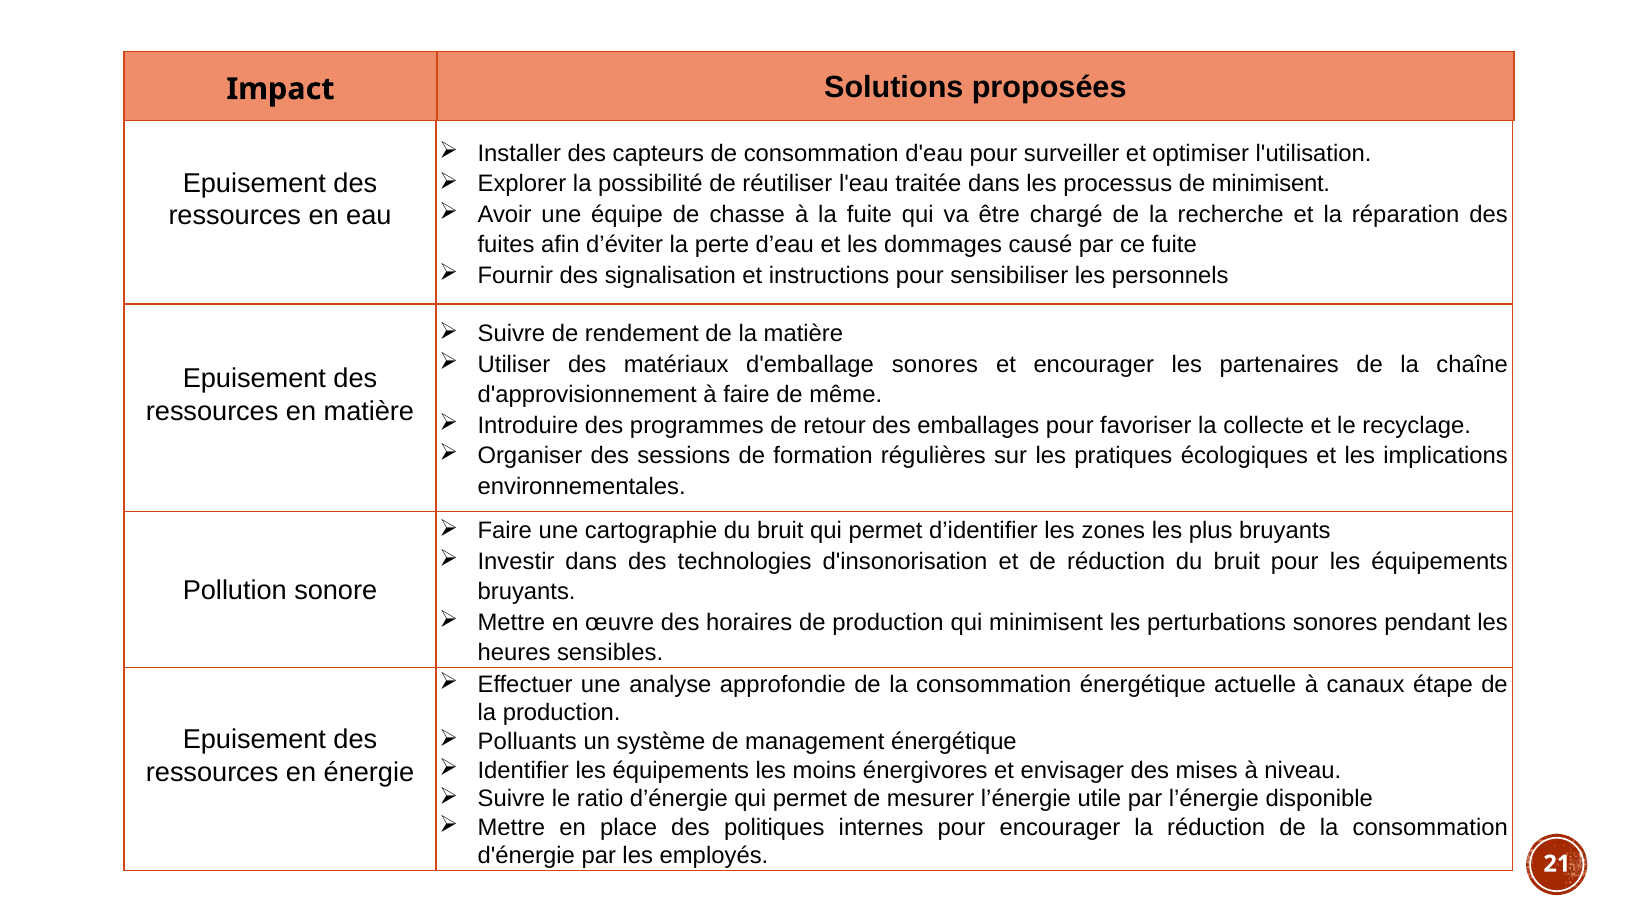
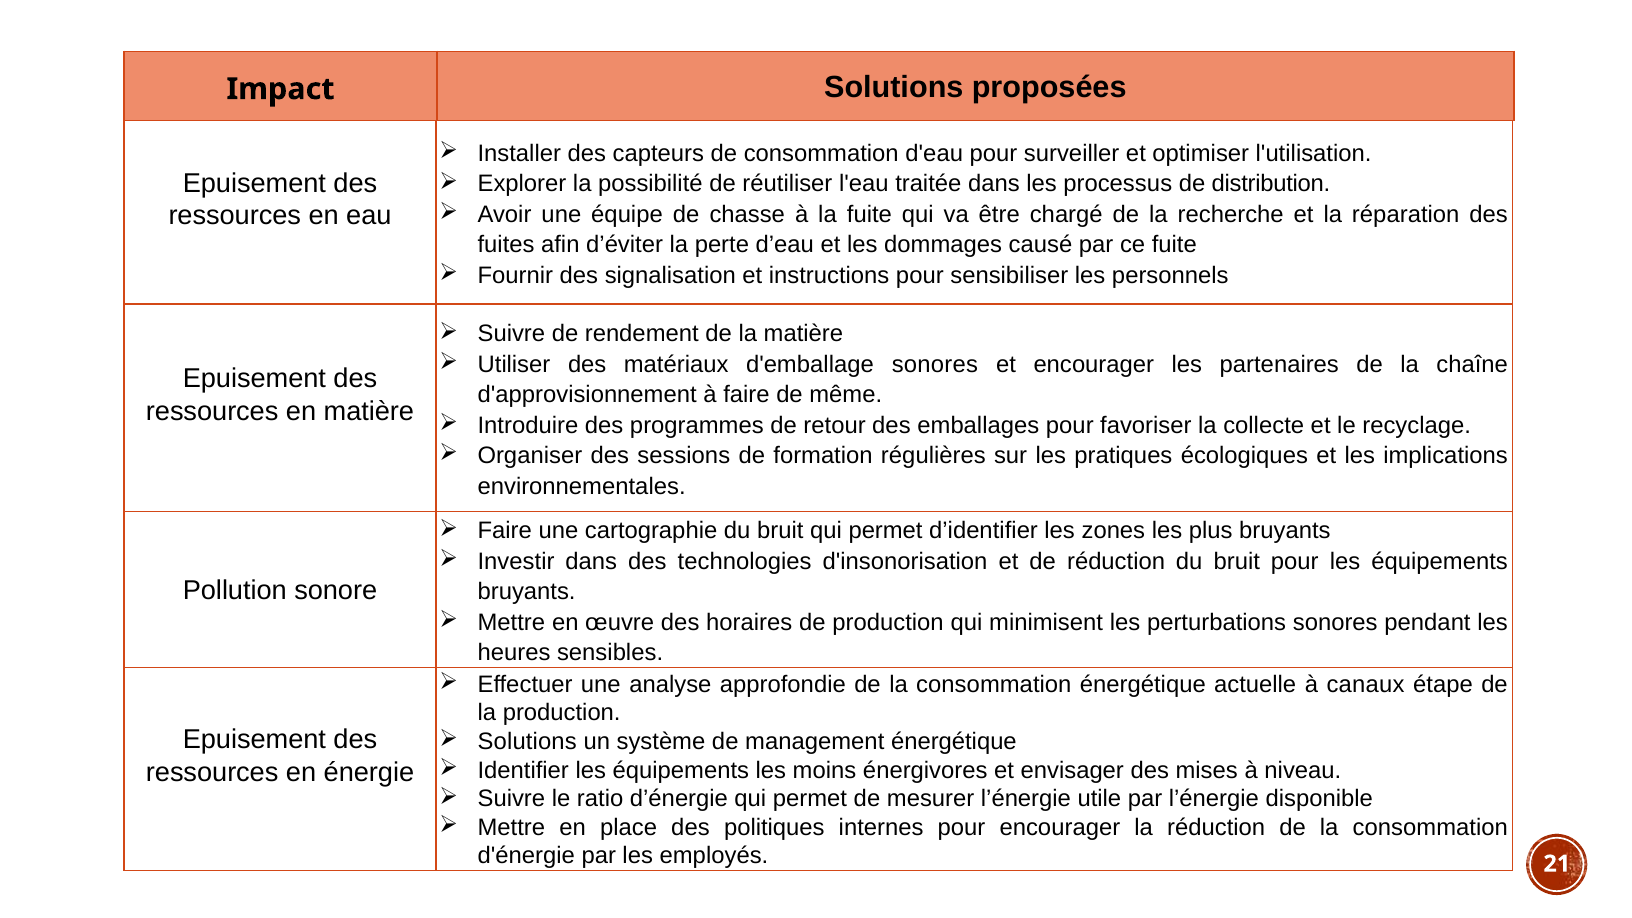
de minimisent: minimisent -> distribution
Polluants at (527, 742): Polluants -> Solutions
